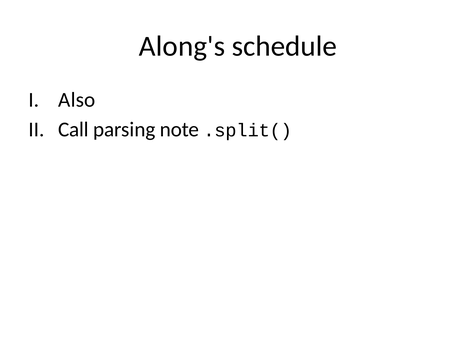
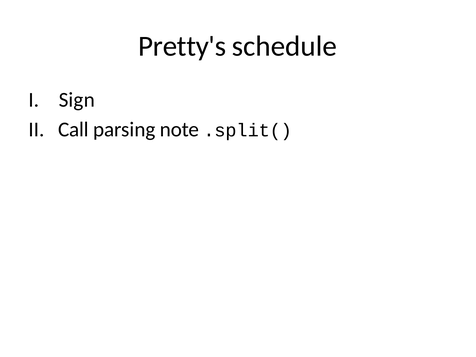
Along's: Along's -> Pretty's
Also: Also -> Sign
